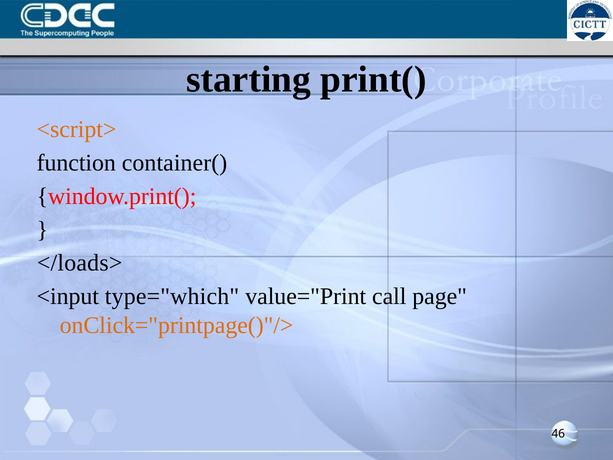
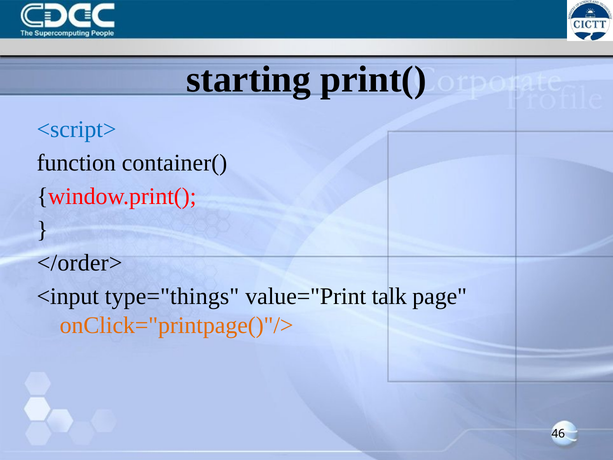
<script> colour: orange -> blue
</loads>: </loads> -> </order>
type="which: type="which -> type="things
call: call -> talk
